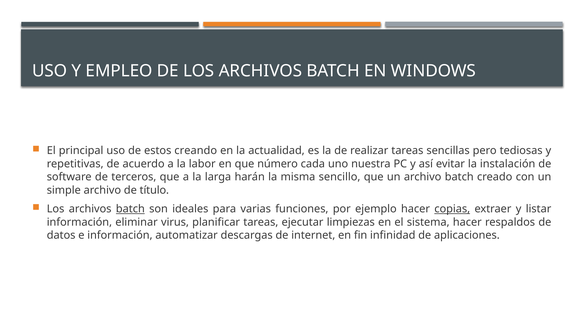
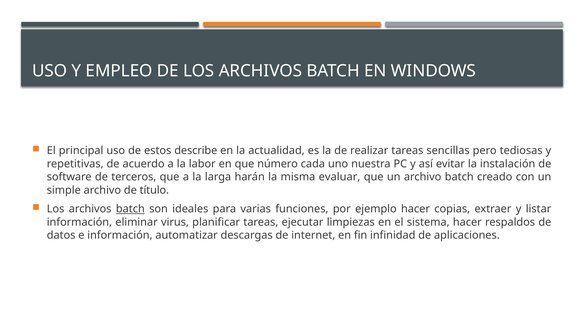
creando: creando -> describe
sencillo: sencillo -> evaluar
copias underline: present -> none
